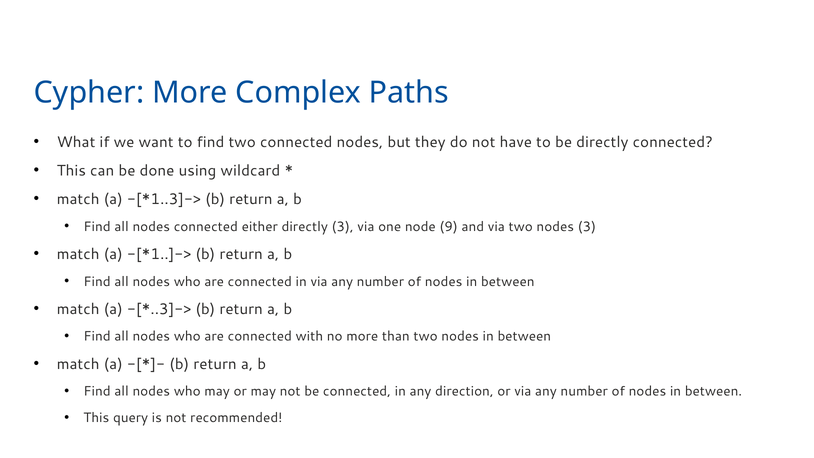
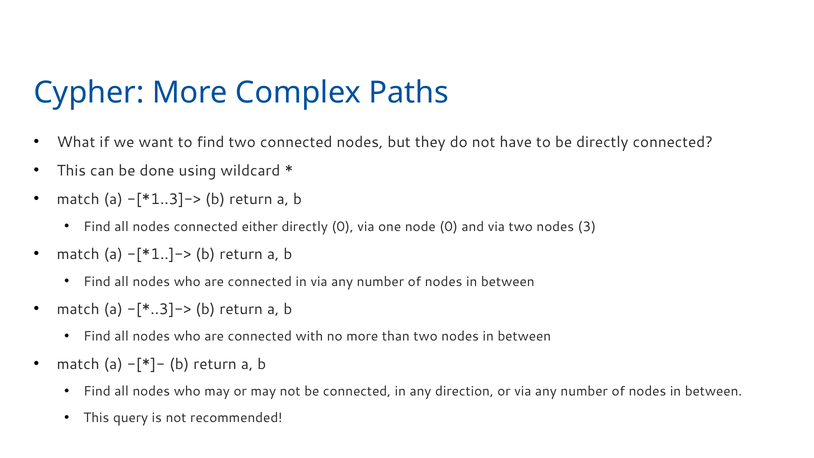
directly 3: 3 -> 0
node 9: 9 -> 0
